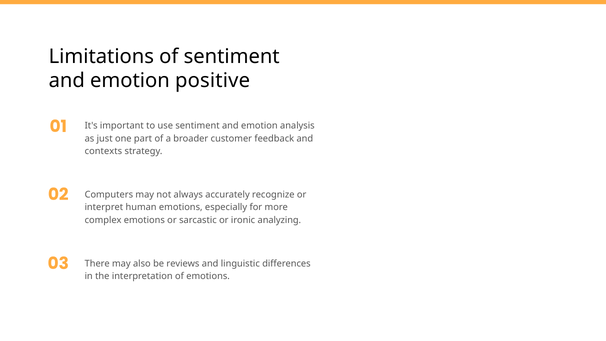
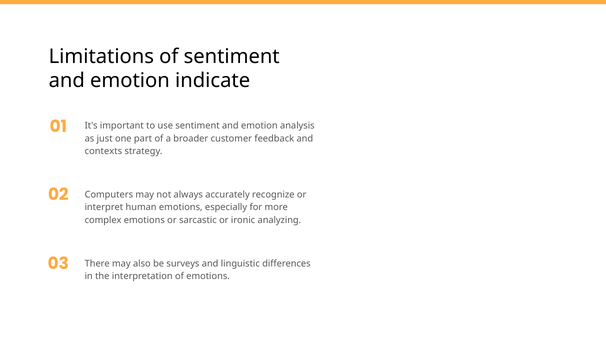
positive: positive -> indicate
reviews: reviews -> surveys
